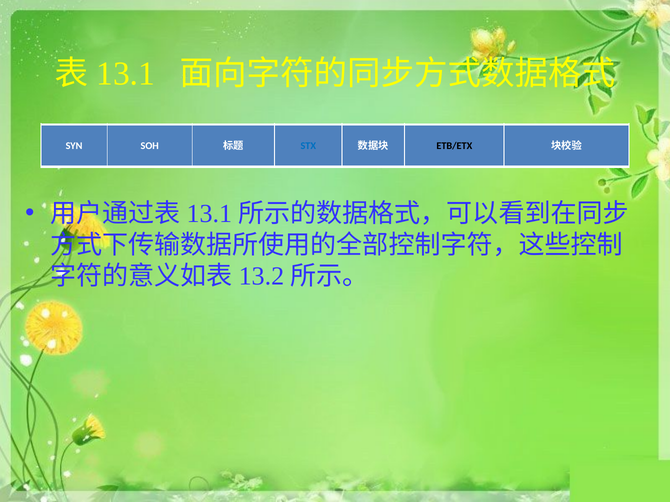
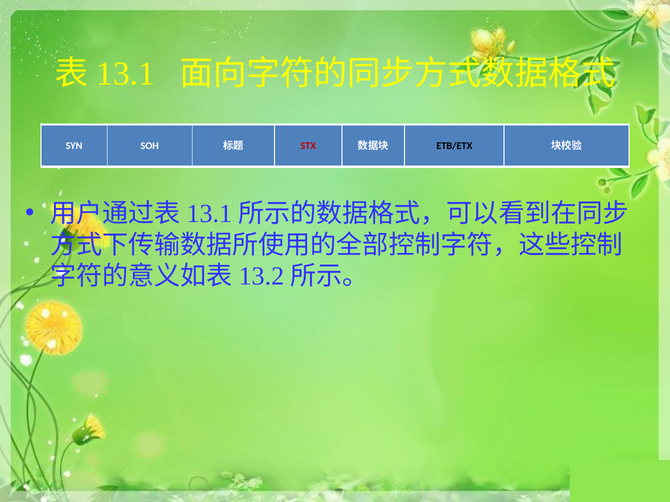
STX colour: blue -> red
